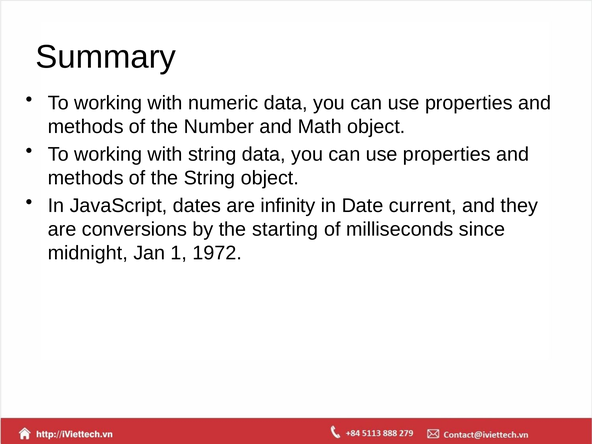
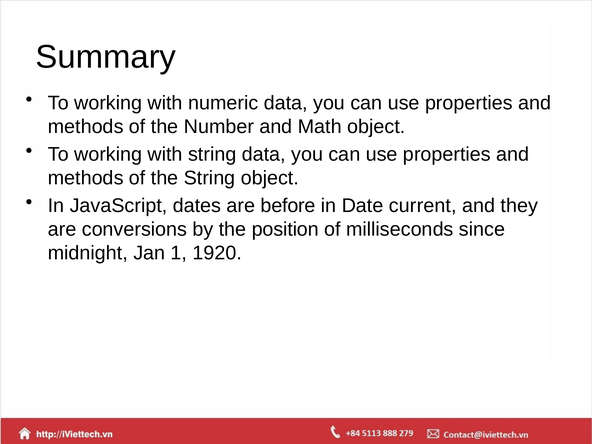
infinity: infinity -> before
starting: starting -> position
1972: 1972 -> 1920
